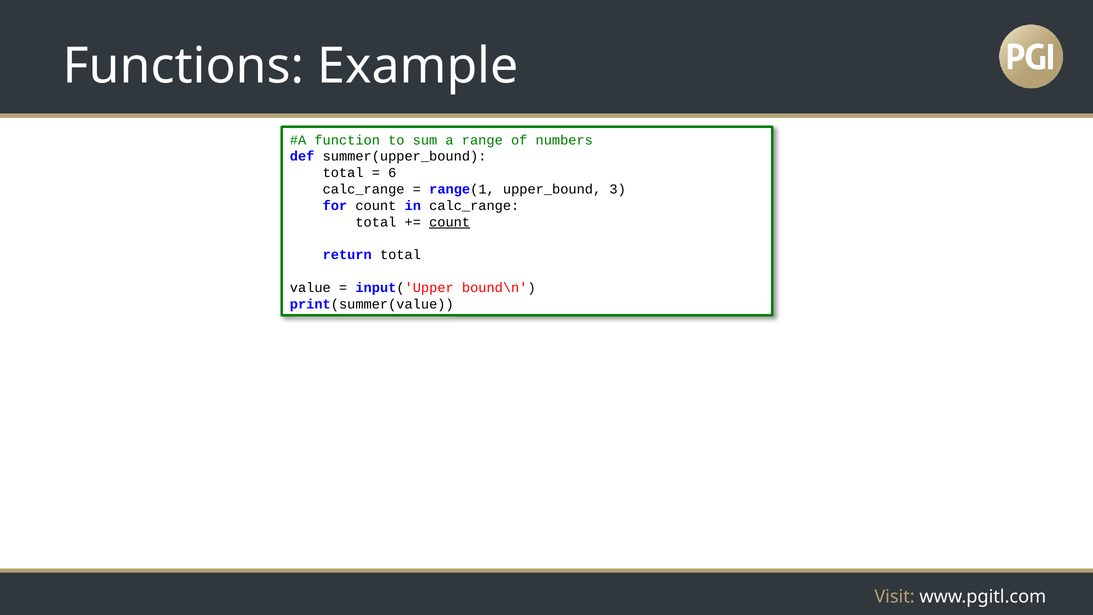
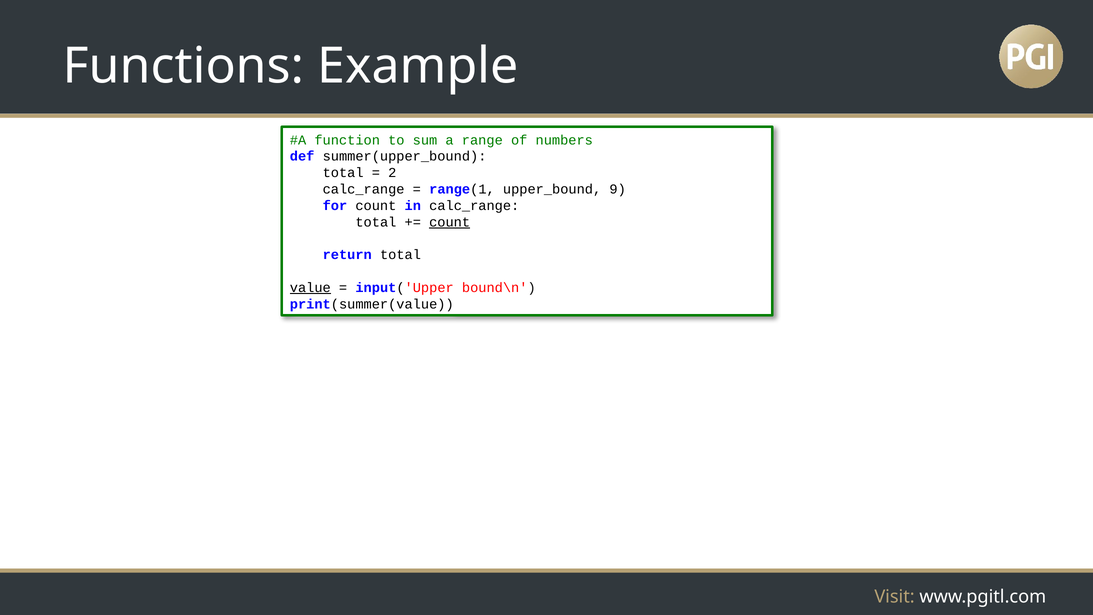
6: 6 -> 2
3: 3 -> 9
value underline: none -> present
